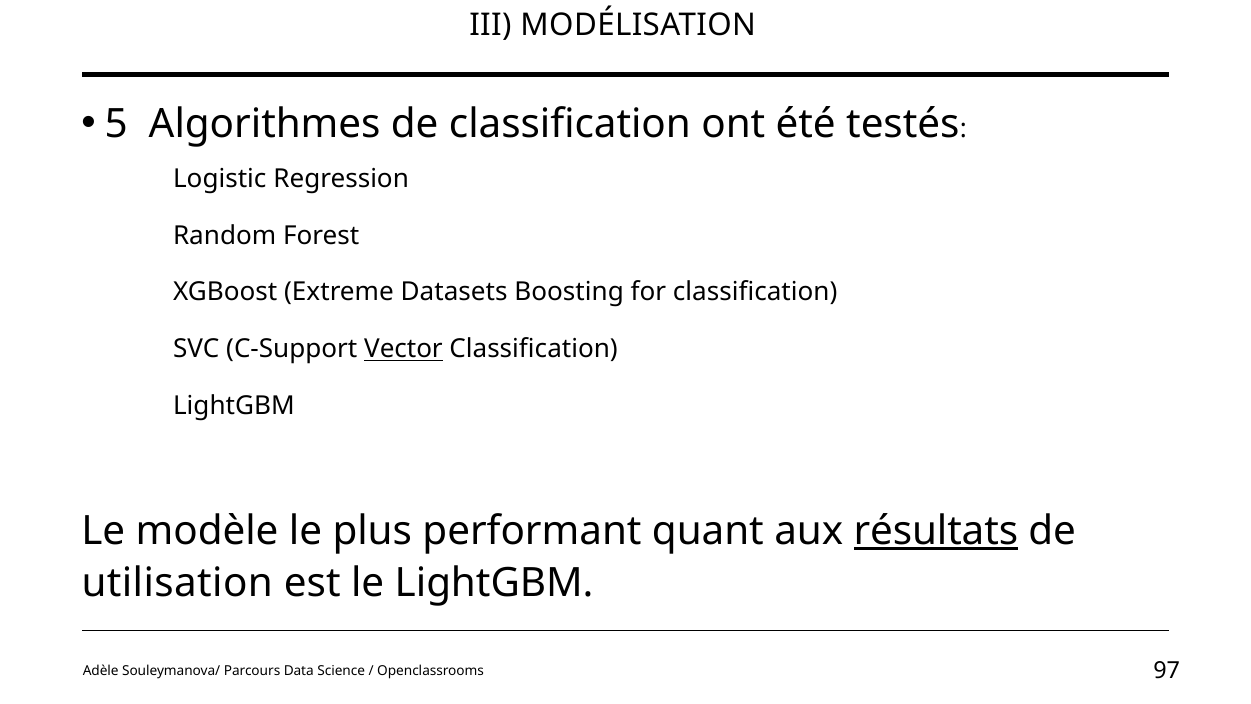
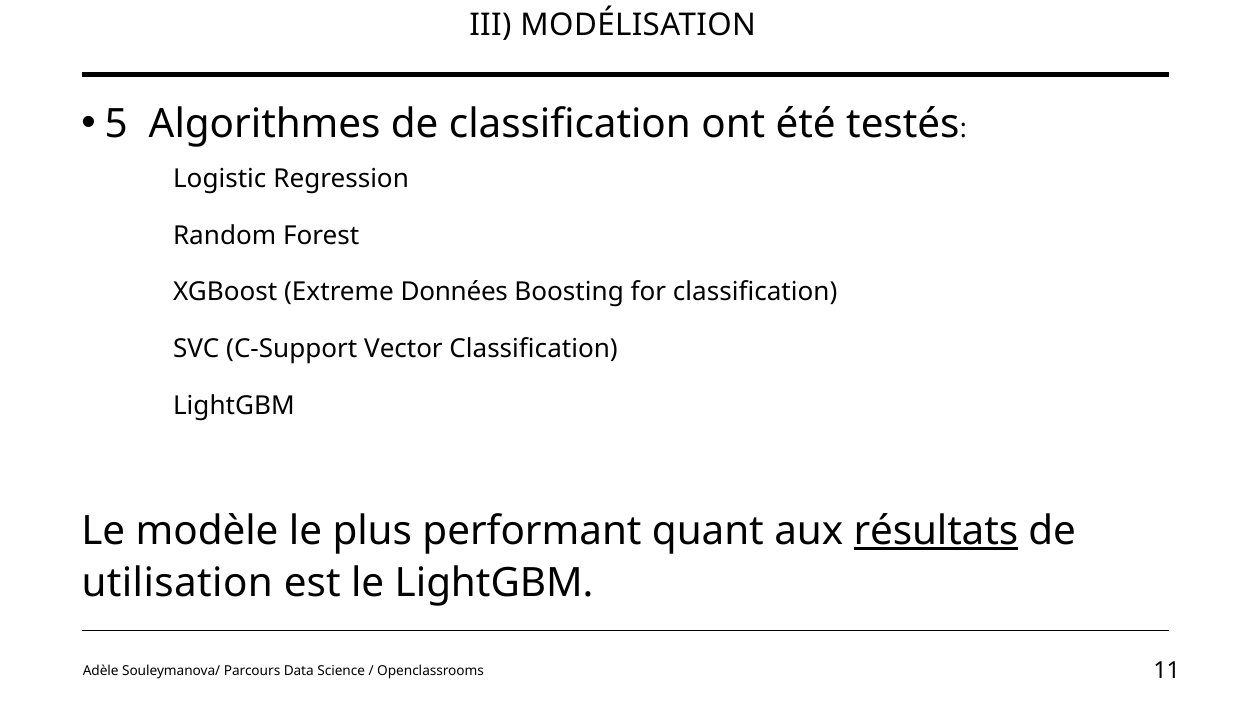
Datasets: Datasets -> Données
Vector underline: present -> none
97: 97 -> 11
